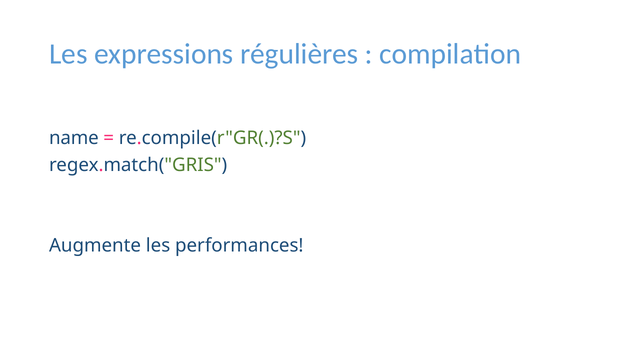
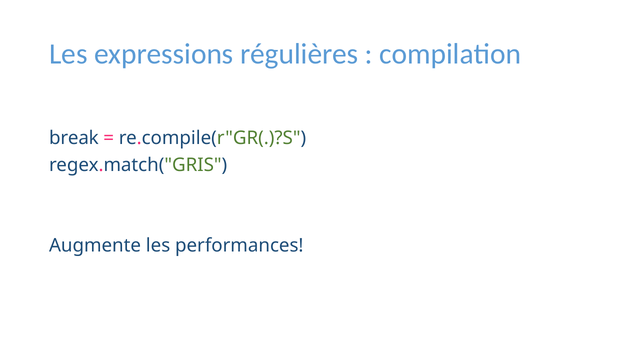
name: name -> break
